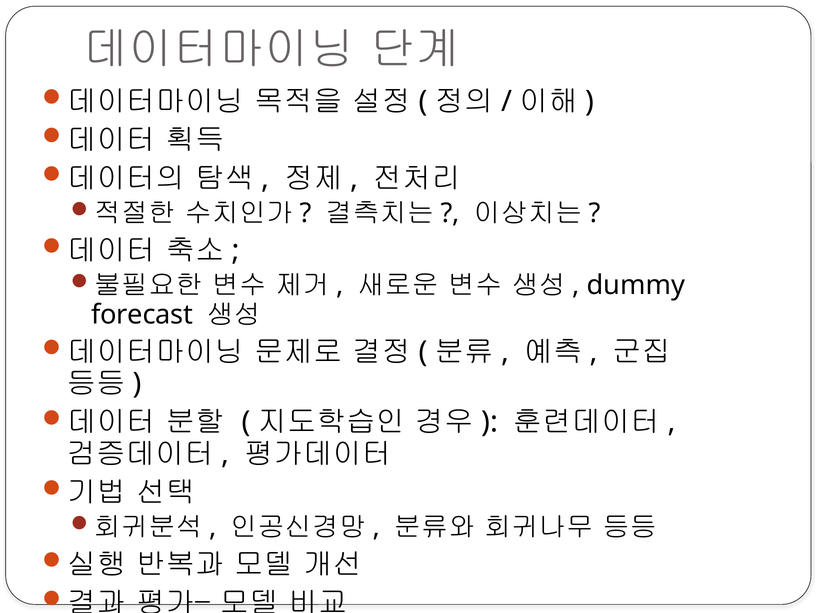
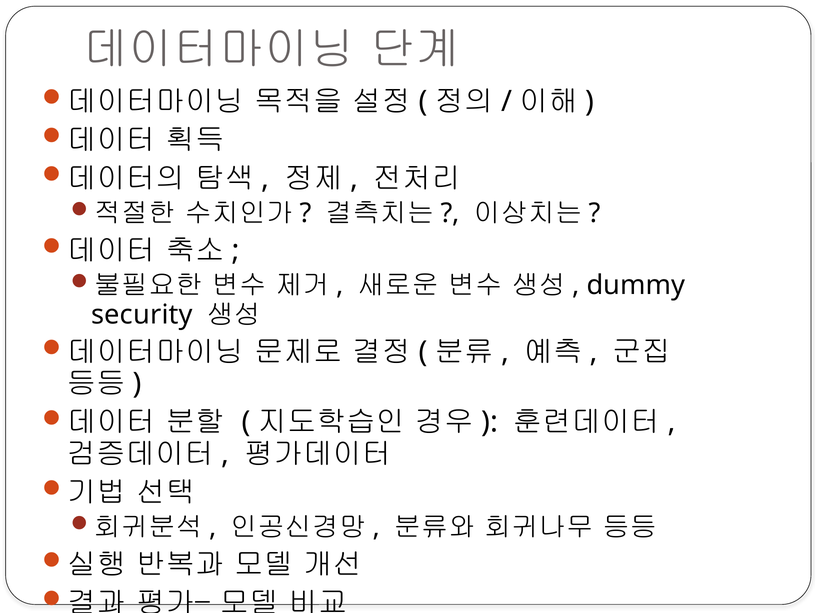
forecast: forecast -> security
